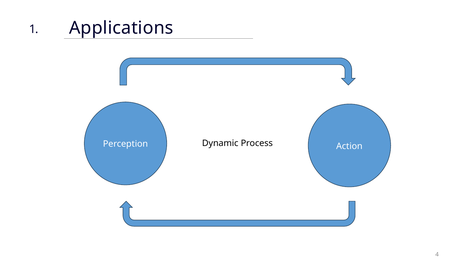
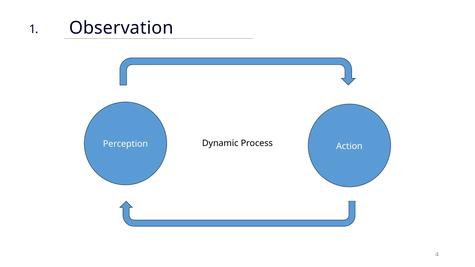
Applications: Applications -> Observation
